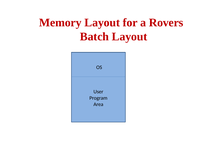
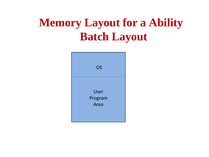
Rovers: Rovers -> Ability
